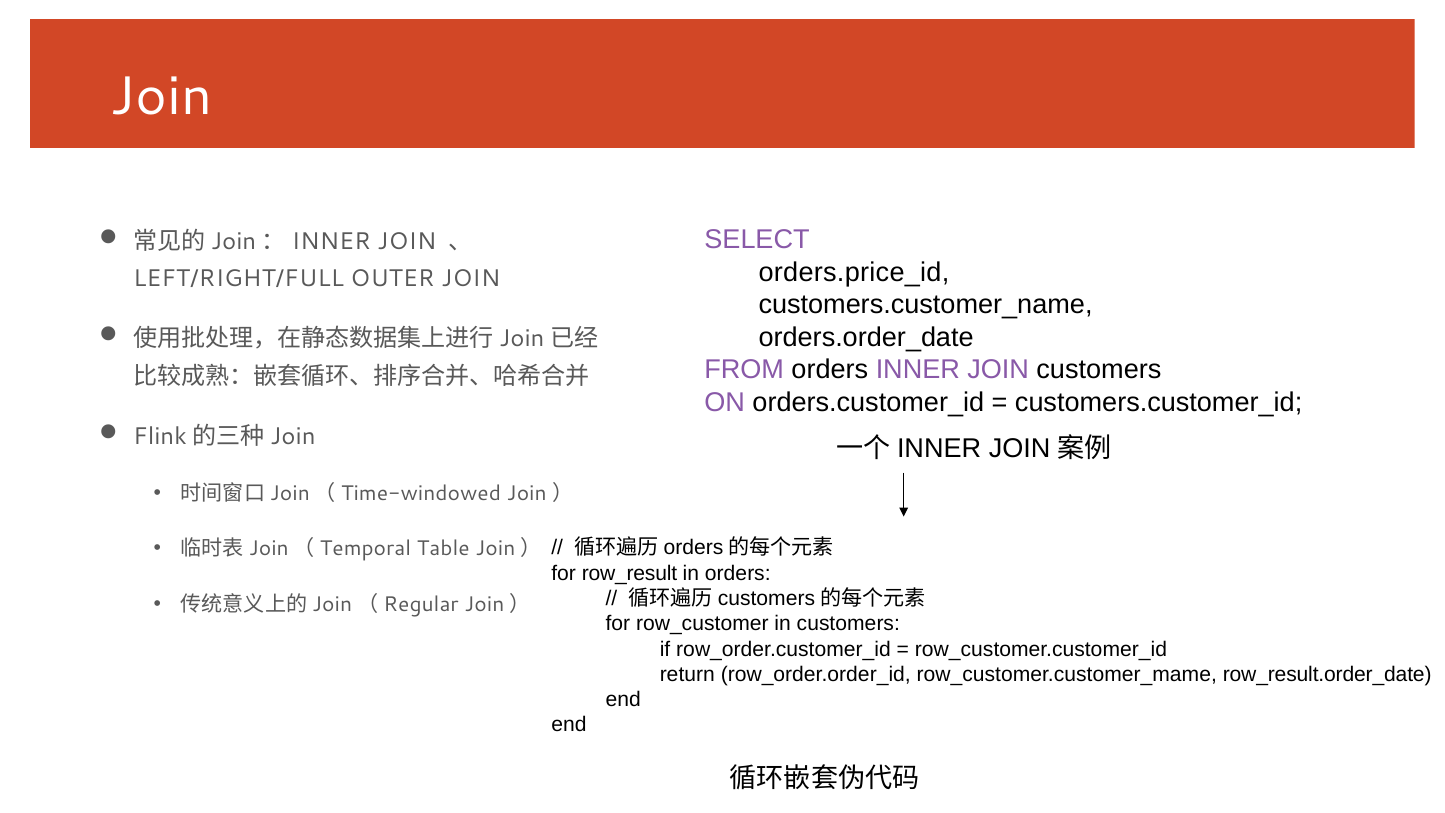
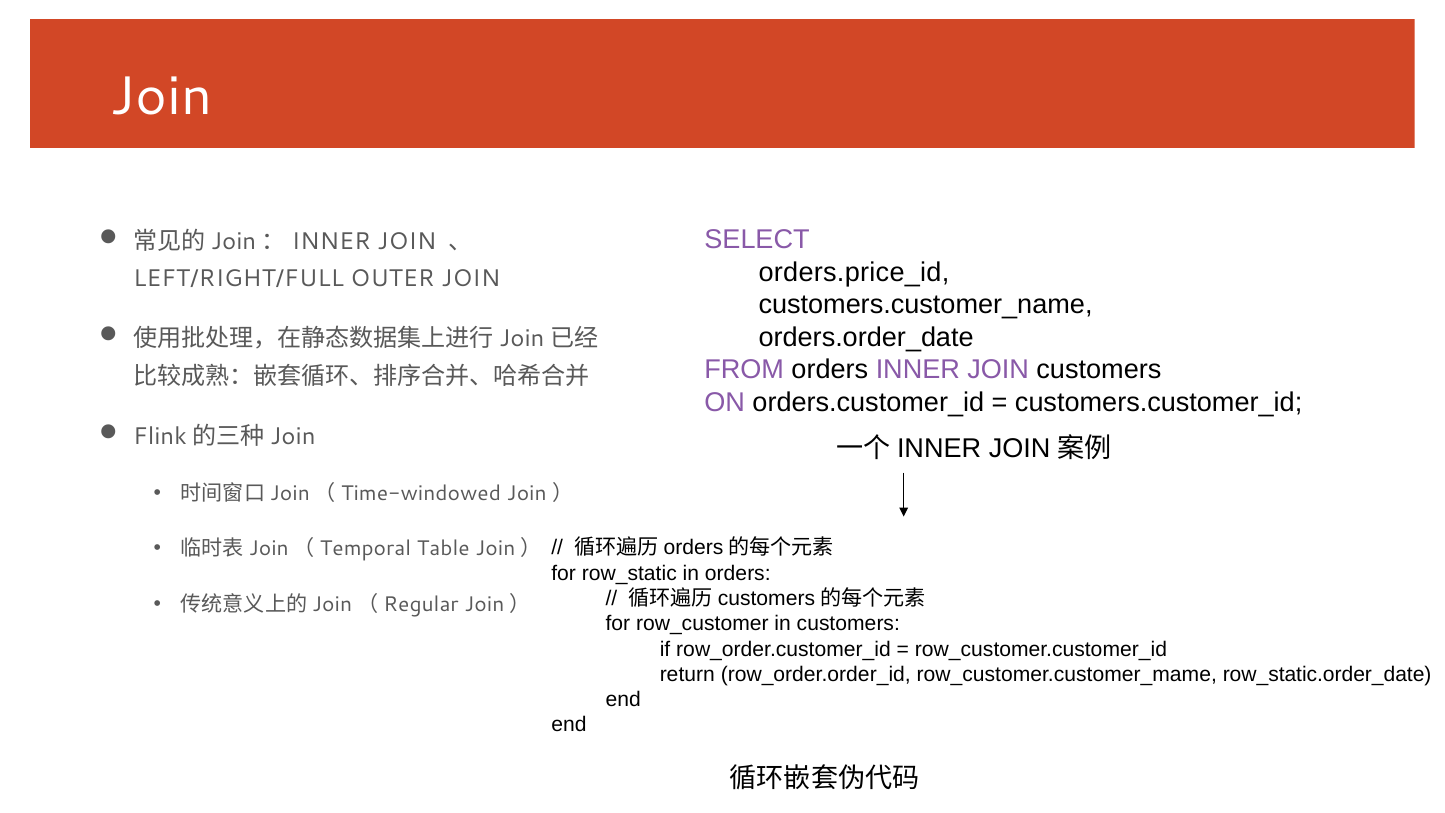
row_result: row_result -> row_static
row_result.order_date: row_result.order_date -> row_static.order_date
